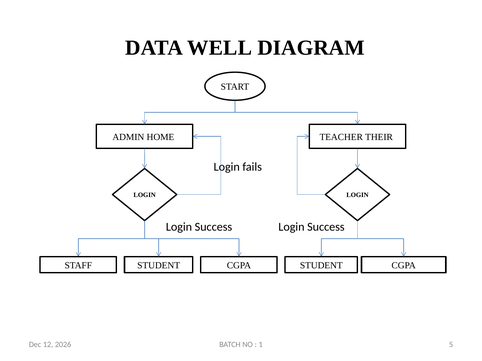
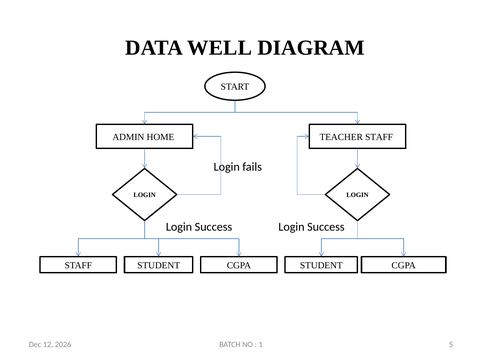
TEACHER THEIR: THEIR -> STAFF
